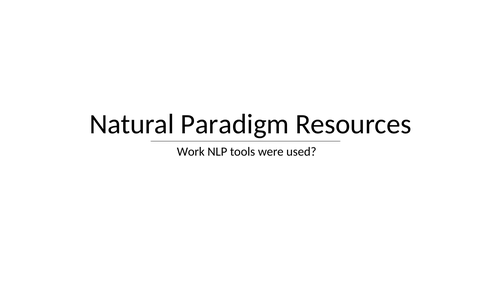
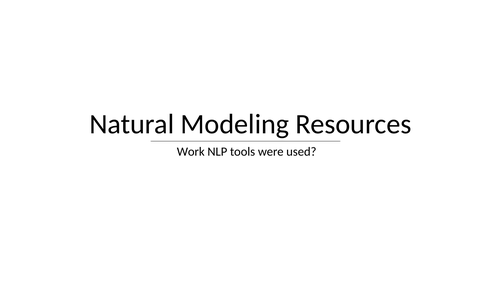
Paradigm: Paradigm -> Modeling
